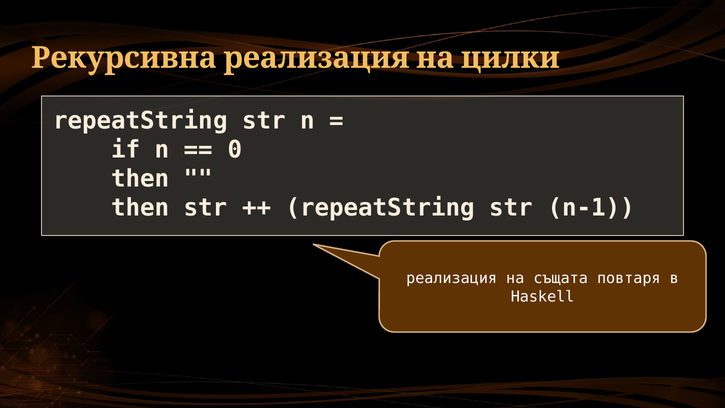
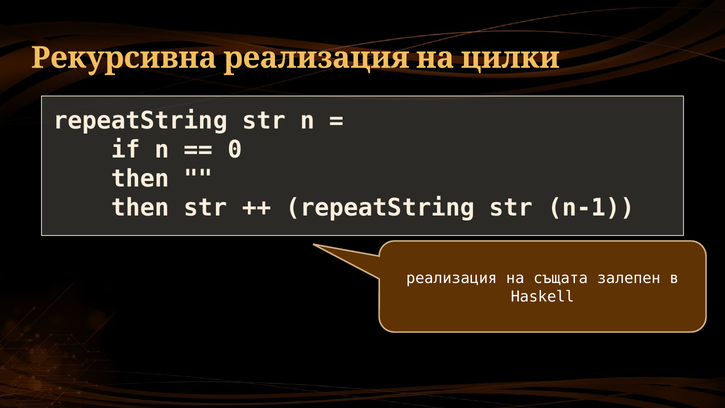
повтаря: повтаря -> залепен
